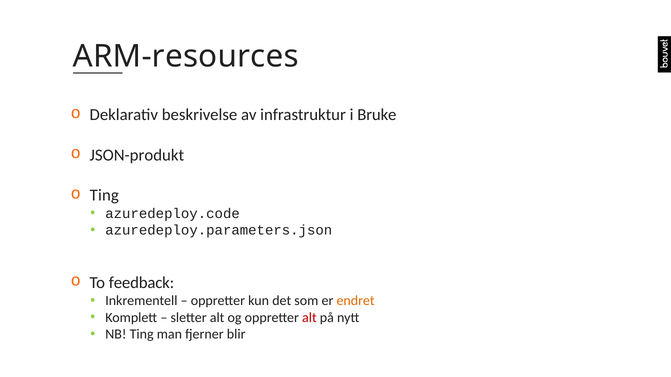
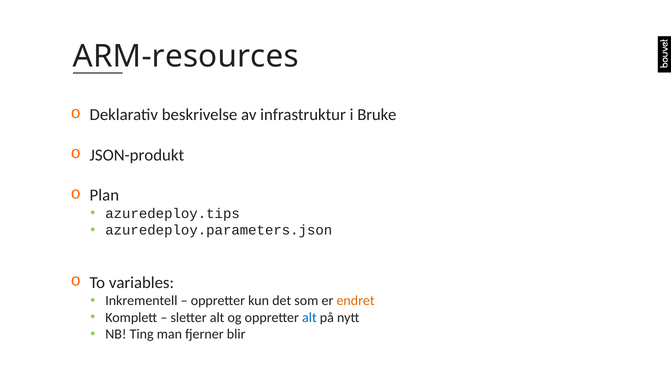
Ting at (104, 196): Ting -> Plan
azuredeploy.code: azuredeploy.code -> azuredeploy.tips
feedback: feedback -> variables
alt at (309, 318) colour: red -> blue
